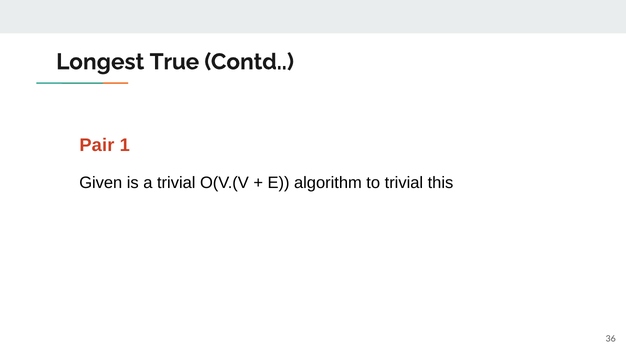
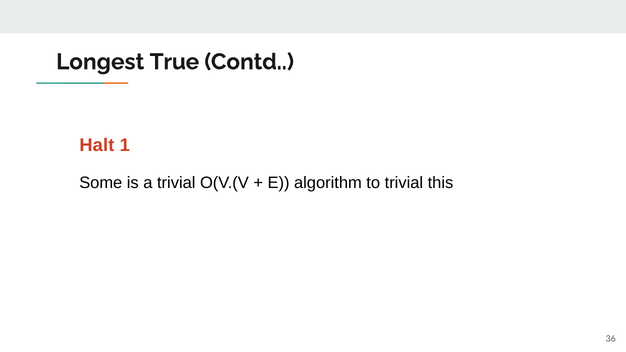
Pair: Pair -> Halt
Given: Given -> Some
